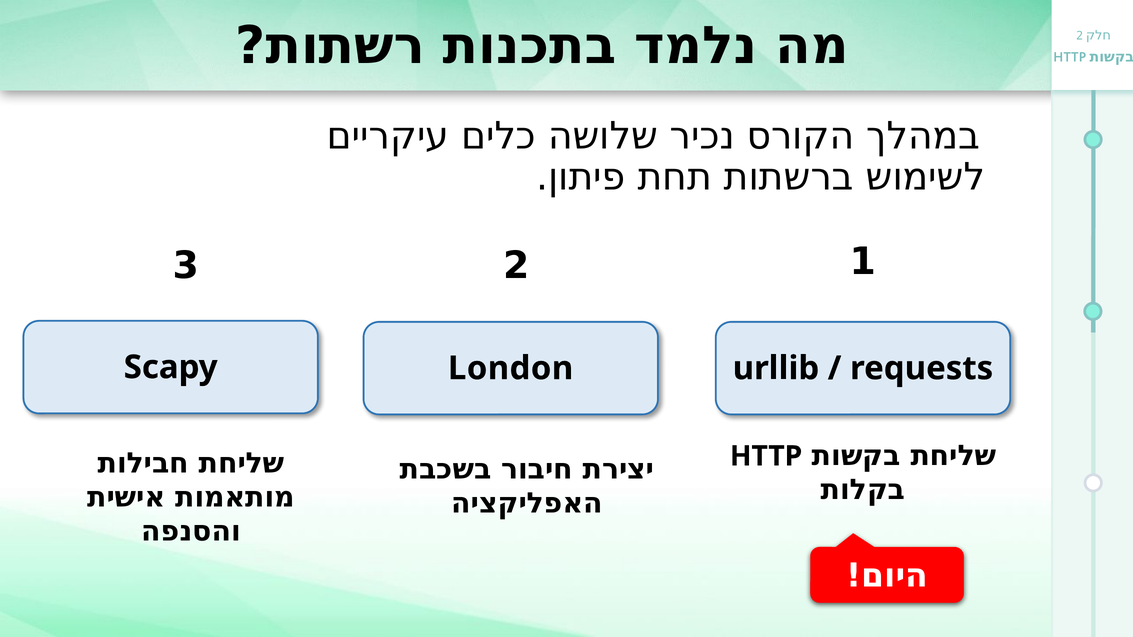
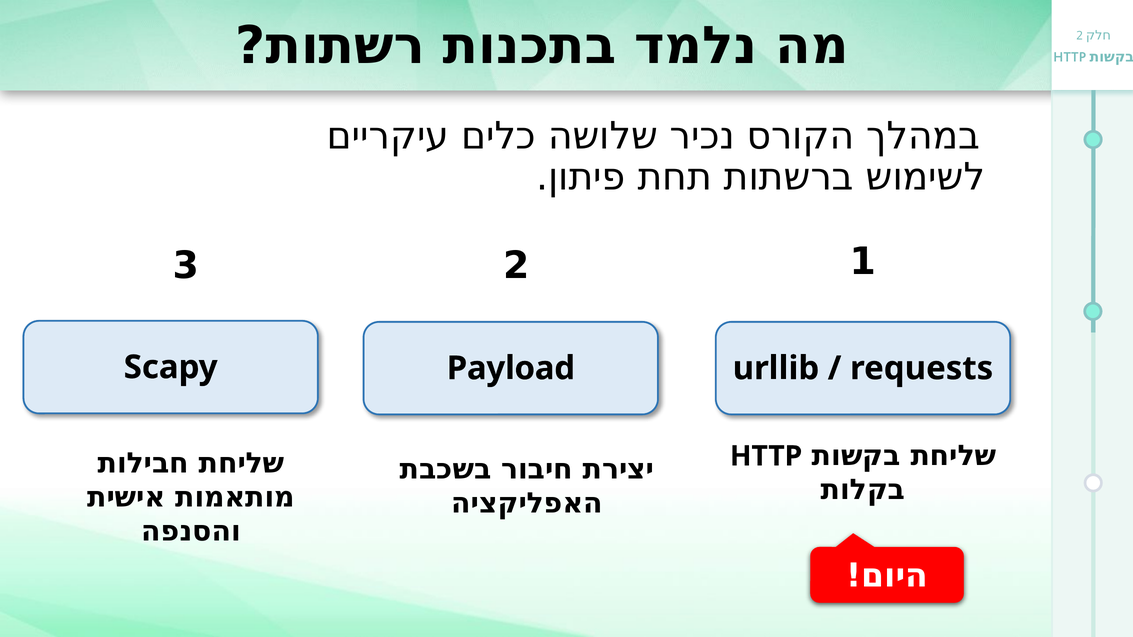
London: London -> Payload
